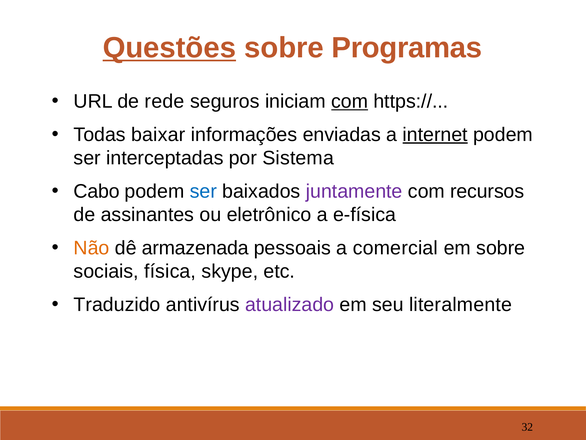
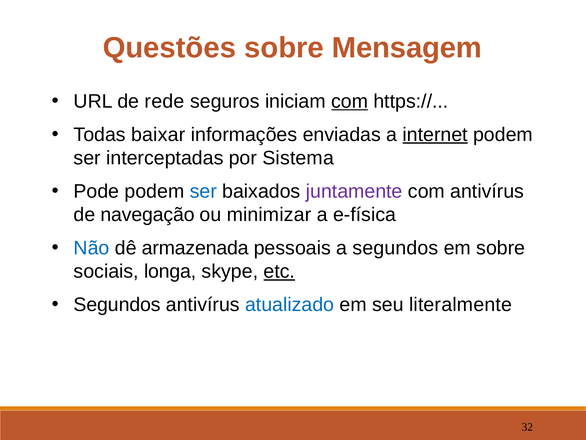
Questões underline: present -> none
Programas: Programas -> Mensagem
Cabo: Cabo -> Pode
com recursos: recursos -> antivírus
assinantes: assinantes -> navegação
eletrônico: eletrônico -> minimizar
Não colour: orange -> blue
a comercial: comercial -> segundos
física: física -> longa
etc underline: none -> present
Traduzido at (117, 304): Traduzido -> Segundos
atualizado colour: purple -> blue
